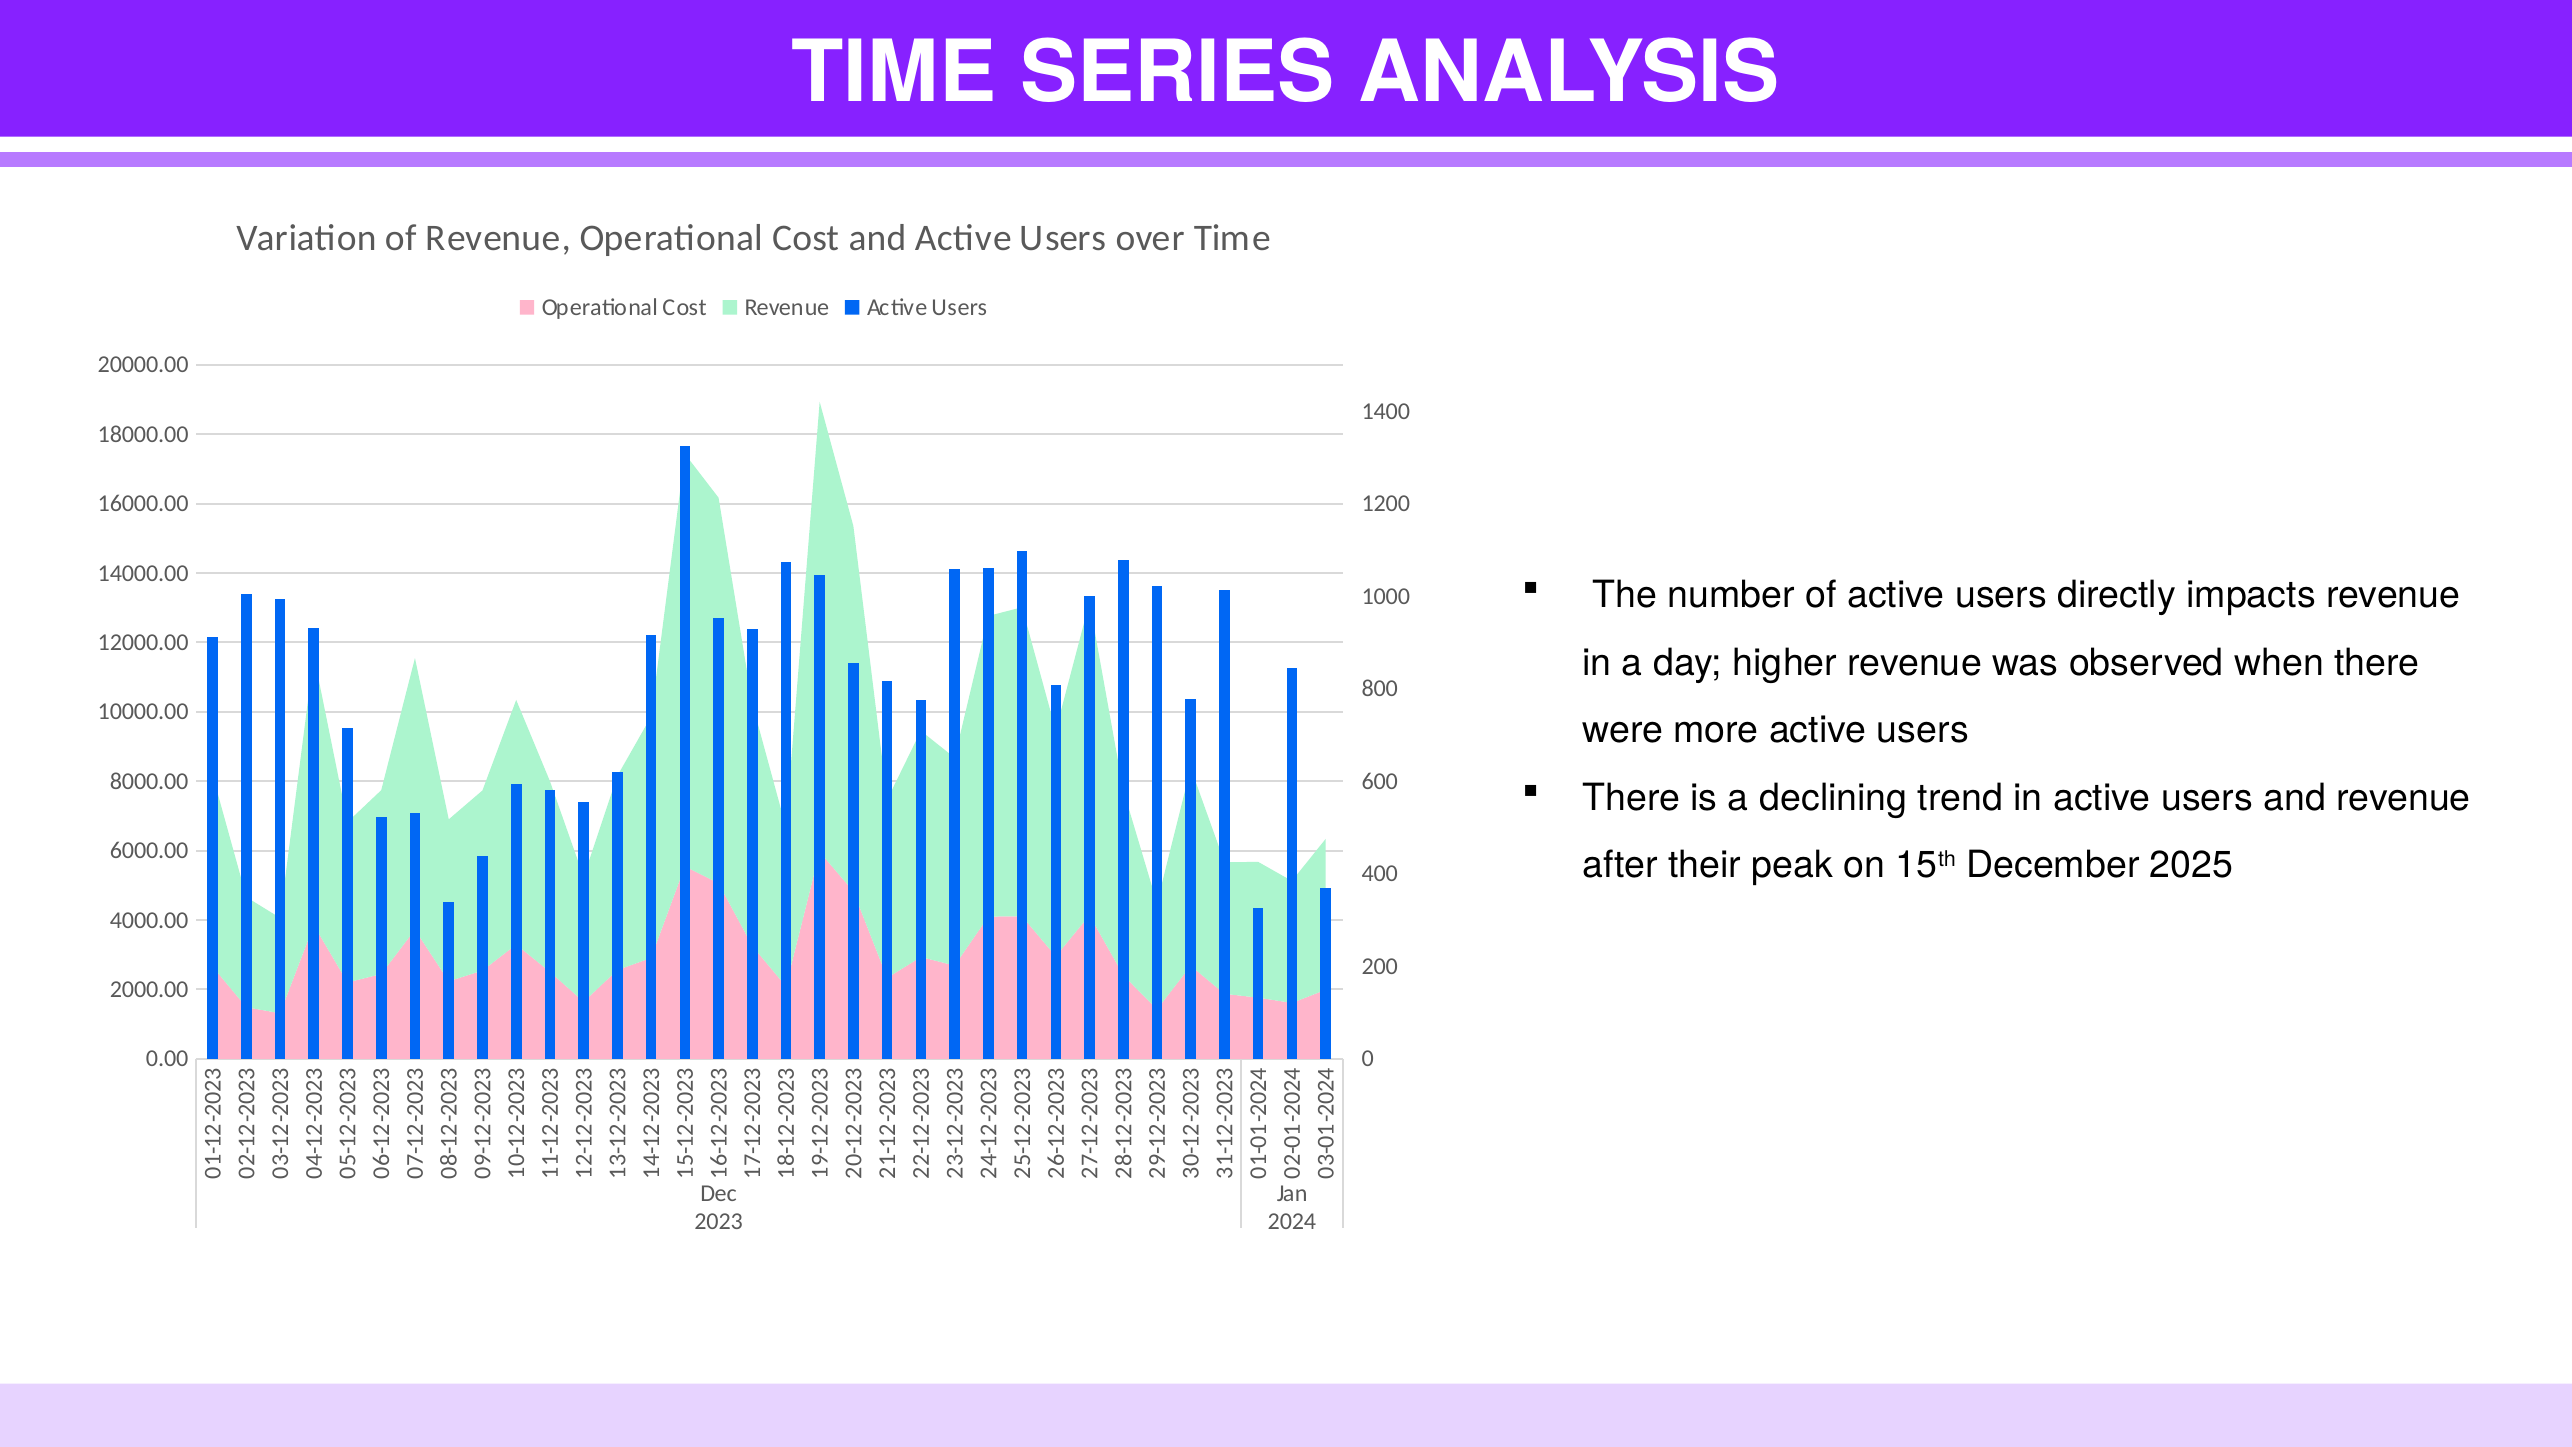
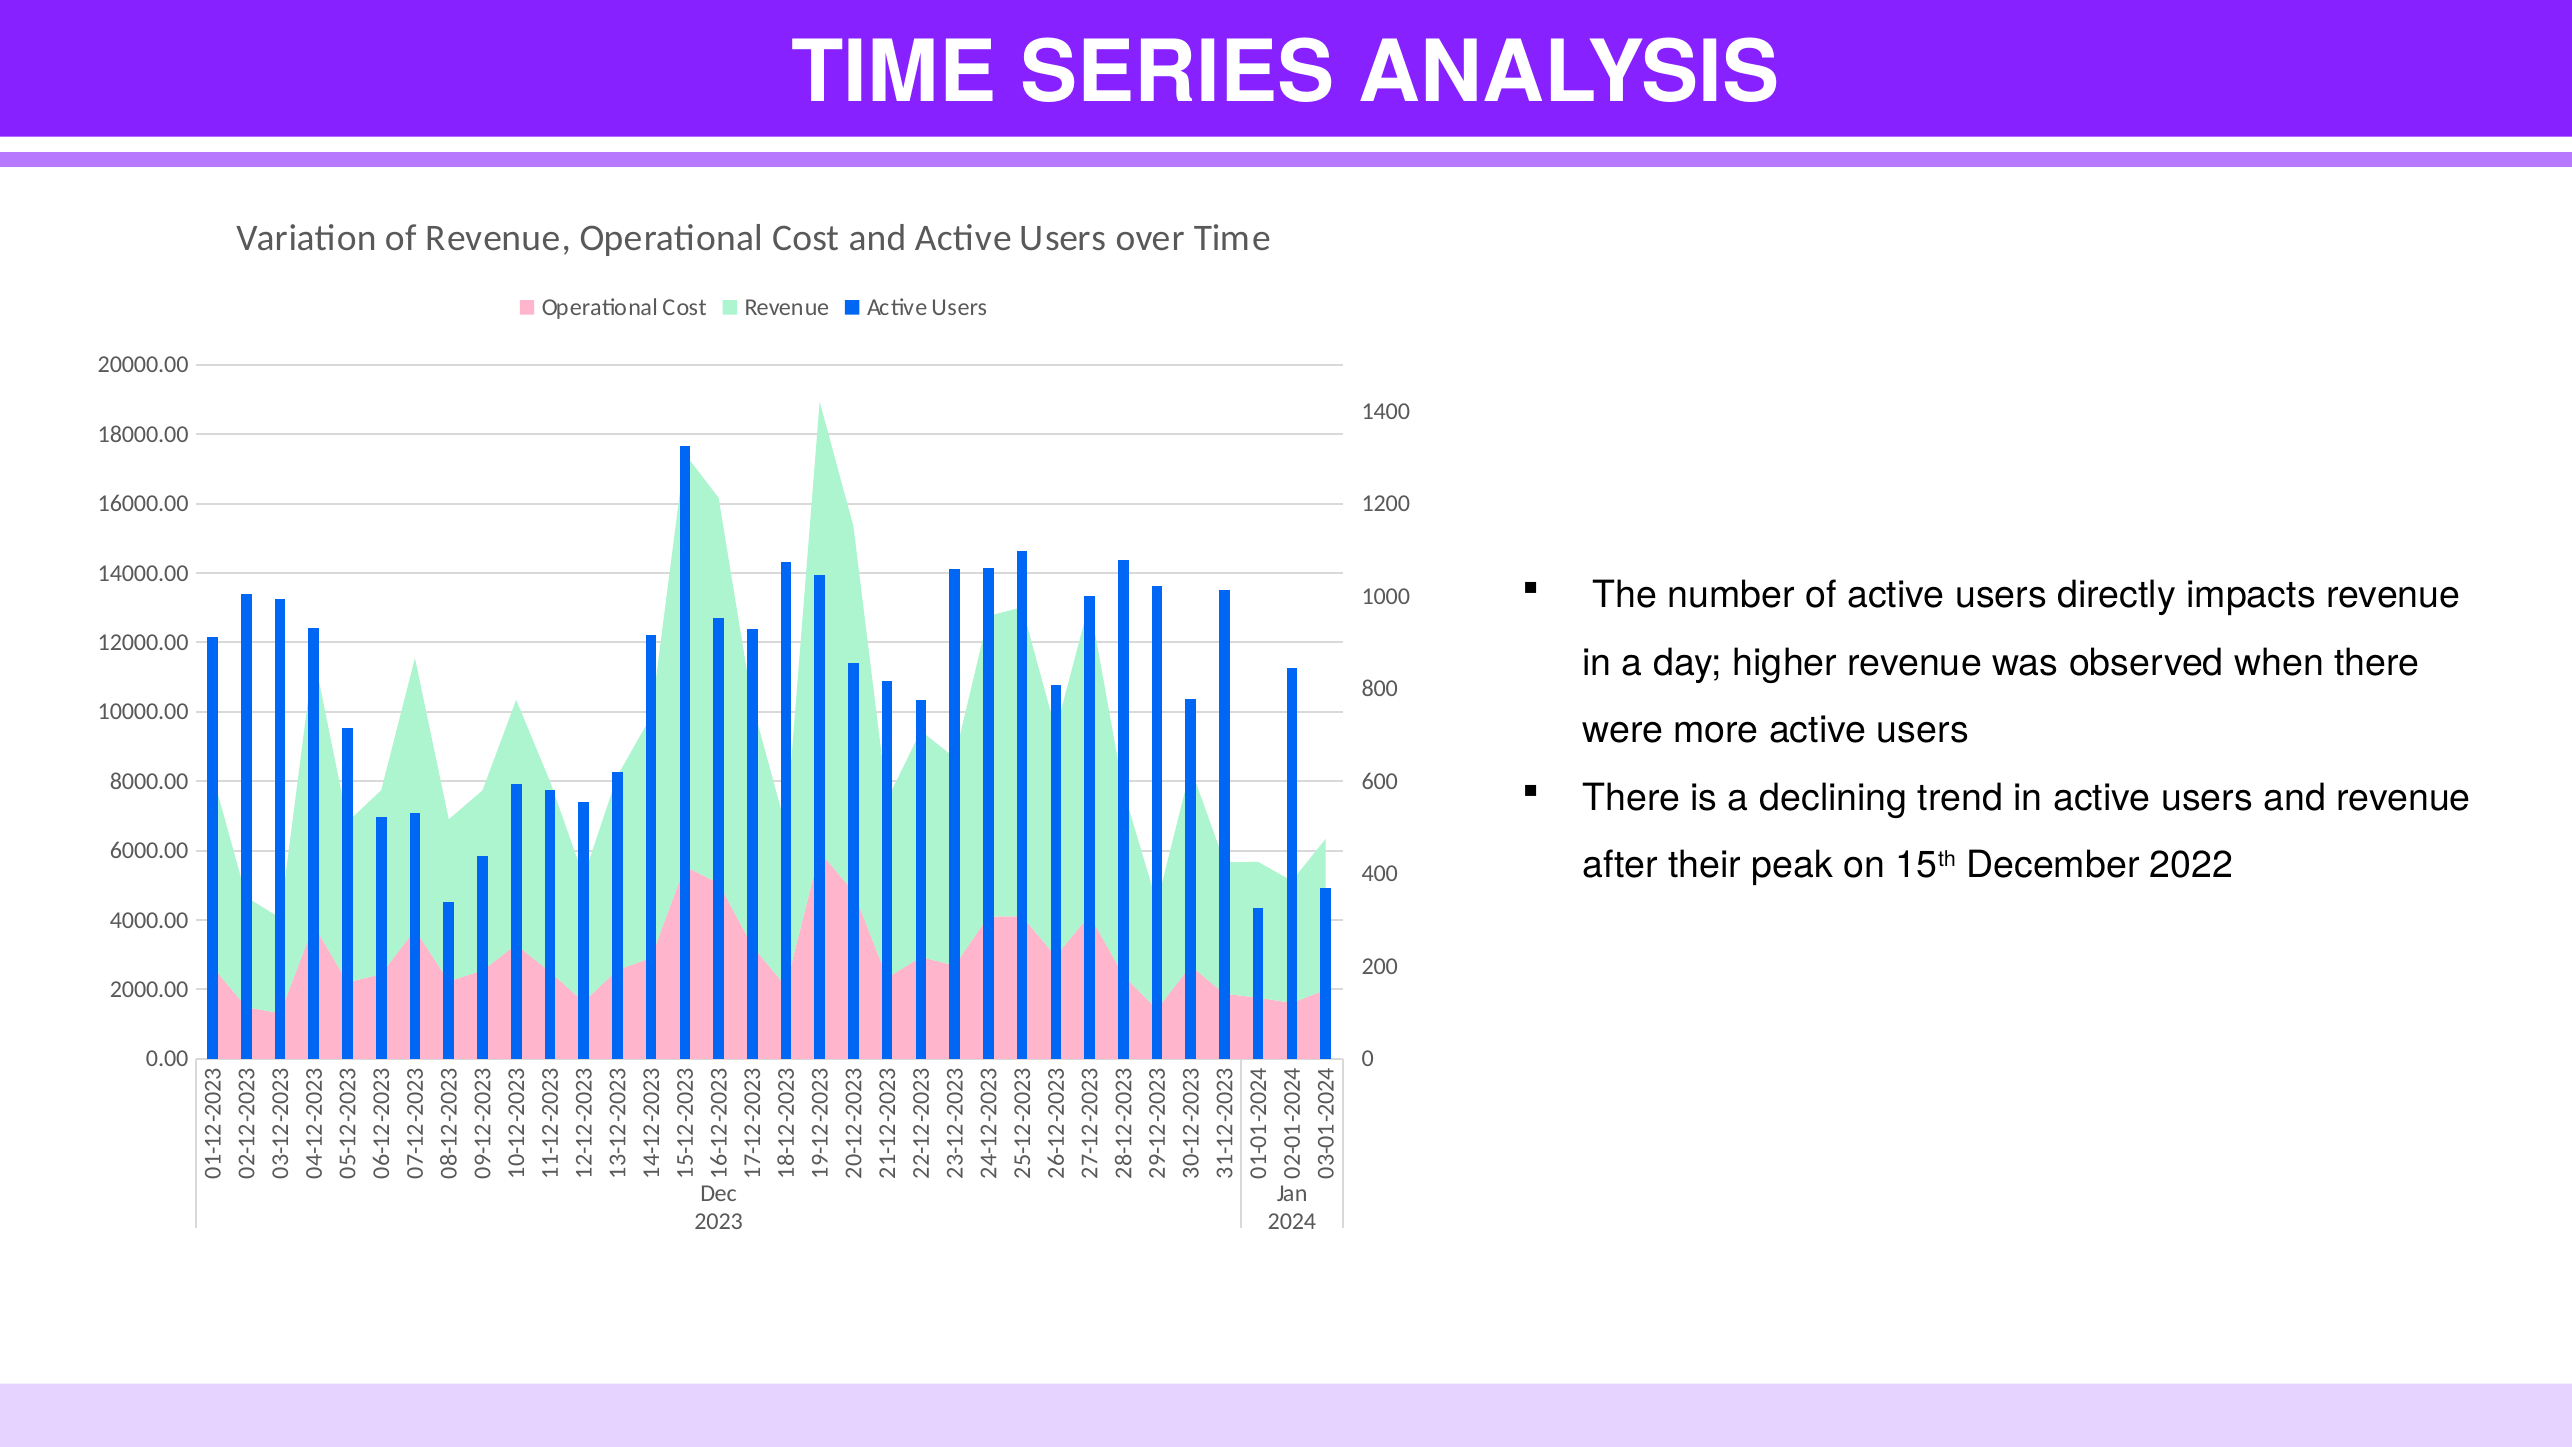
2025: 2025 -> 2022
